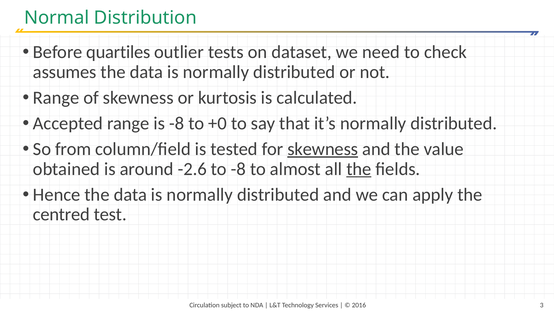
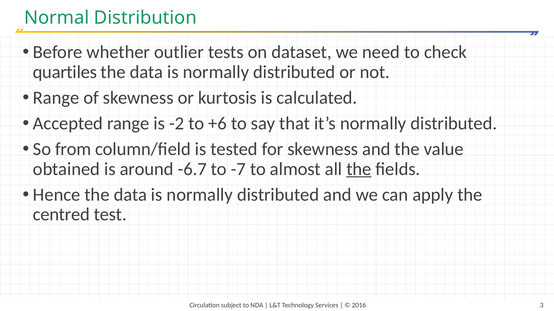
quartiles: quartiles -> whether
assumes: assumes -> quartiles
is -8: -8 -> -2
+0: +0 -> +6
skewness at (323, 149) underline: present -> none
-2.6: -2.6 -> -6.7
to -8: -8 -> -7
